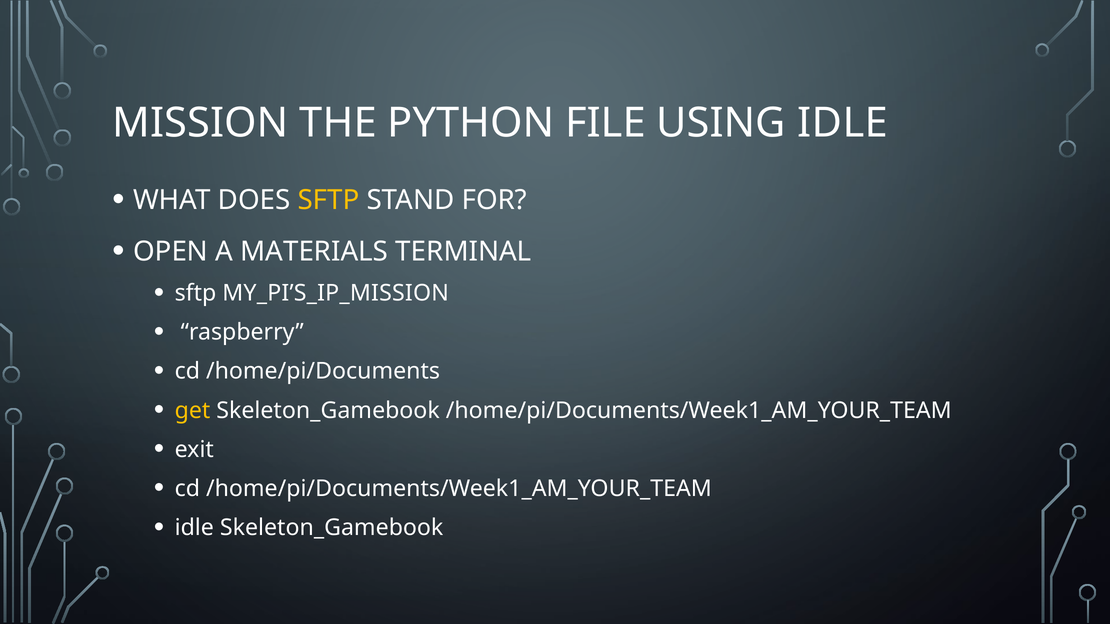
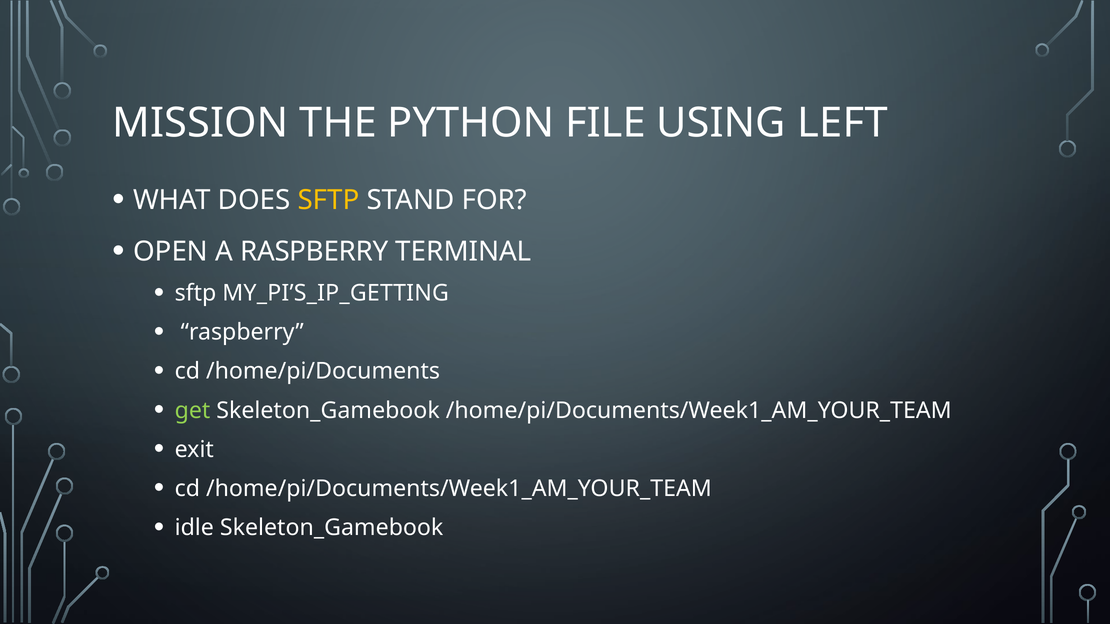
USING IDLE: IDLE -> LEFT
A MATERIALS: MATERIALS -> RASPBERRY
MY_PI’S_IP_MISSION: MY_PI’S_IP_MISSION -> MY_PI’S_IP_GETTING
get colour: yellow -> light green
